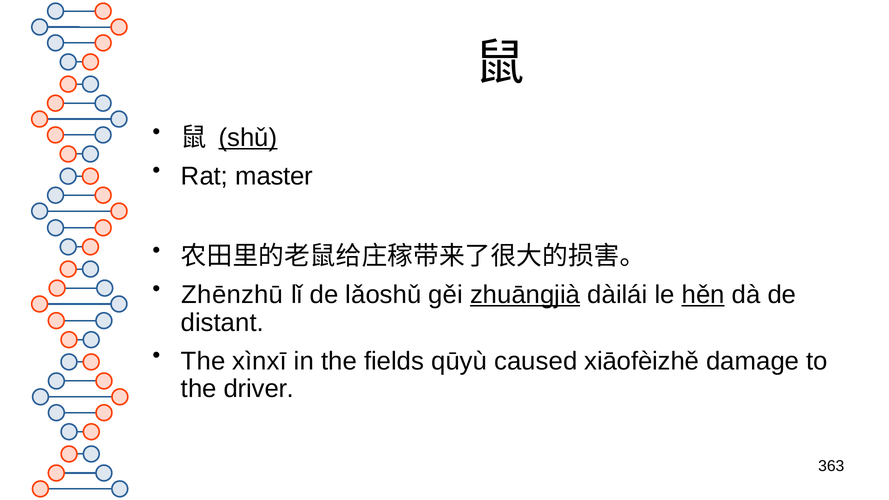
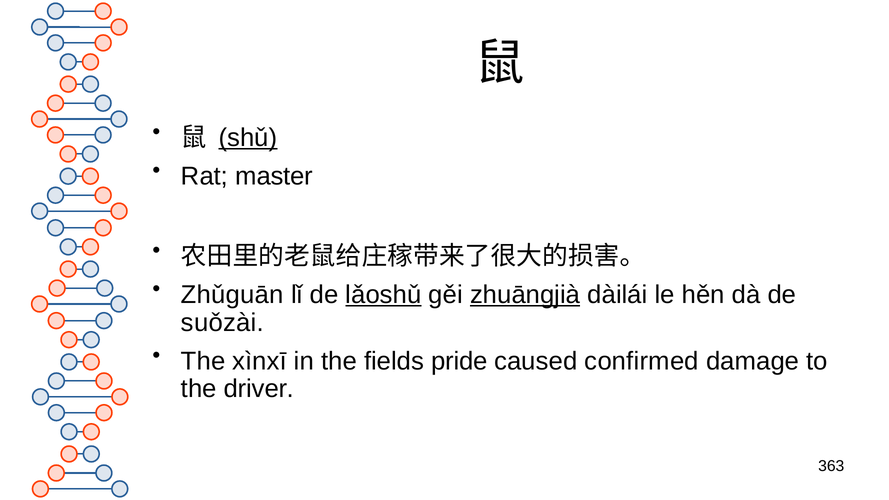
Zhēnzhū: Zhēnzhū -> Zhǔguān
lǎoshǔ underline: none -> present
hěn underline: present -> none
distant: distant -> suǒzài
qūyù: qūyù -> pride
xiāofèizhě: xiāofèizhě -> confirmed
